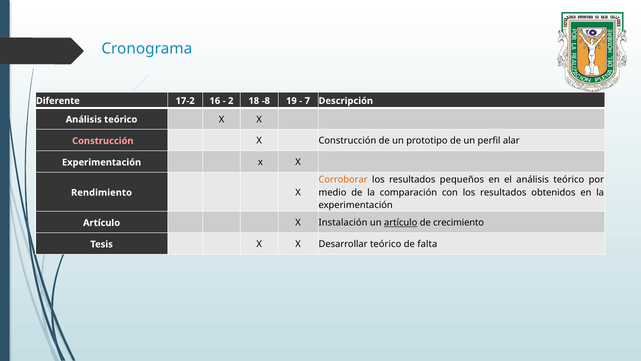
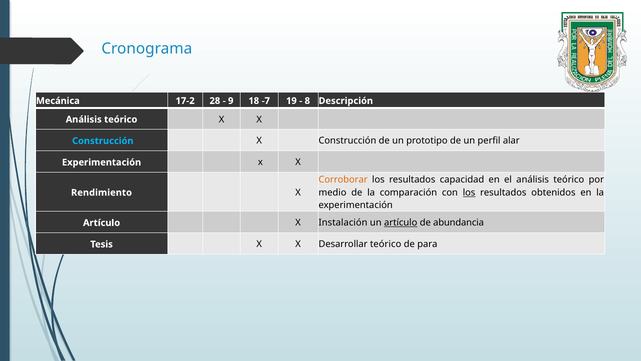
Diferente: Diferente -> Mecánica
16: 16 -> 28
2: 2 -> 9
-8: -8 -> -7
7: 7 -> 8
Construcción at (103, 141) colour: pink -> light blue
pequeños: pequeños -> capacidad
los at (469, 192) underline: none -> present
crecimiento: crecimiento -> abundancia
falta: falta -> para
